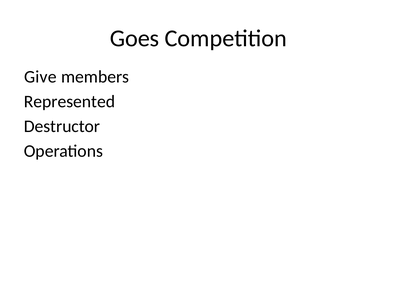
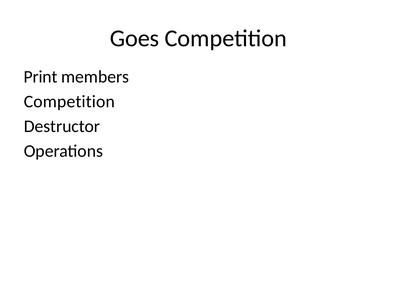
Give: Give -> Print
Represented at (69, 101): Represented -> Competition
